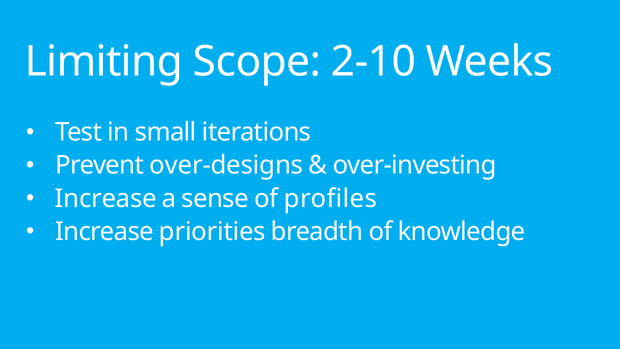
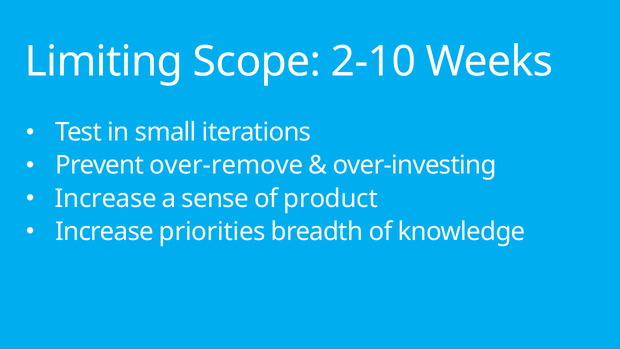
over-designs: over-designs -> over-remove
profiles: profiles -> product
